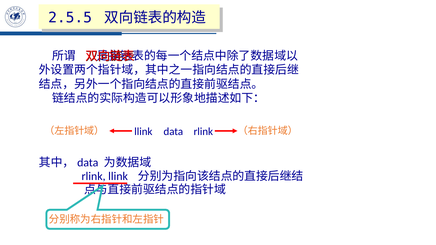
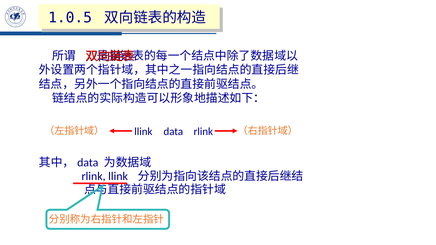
2.5.5: 2.5.5 -> 1.0.5
